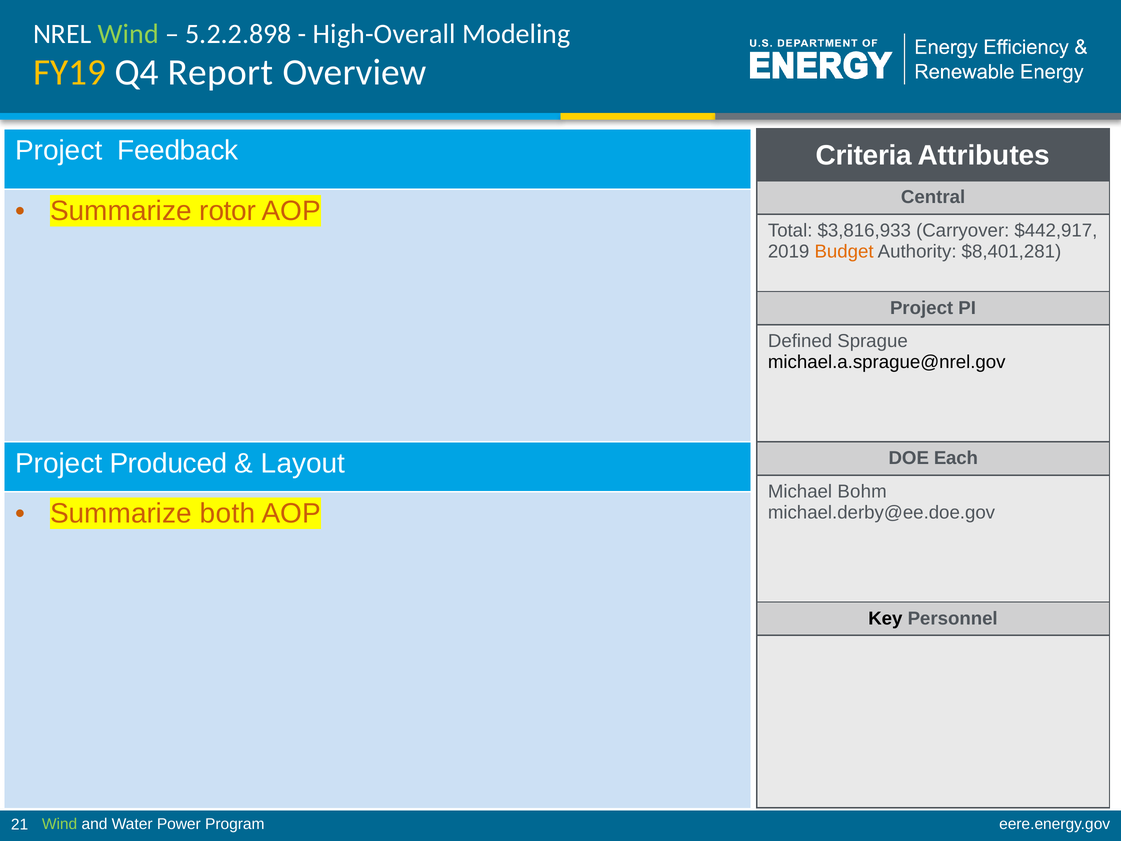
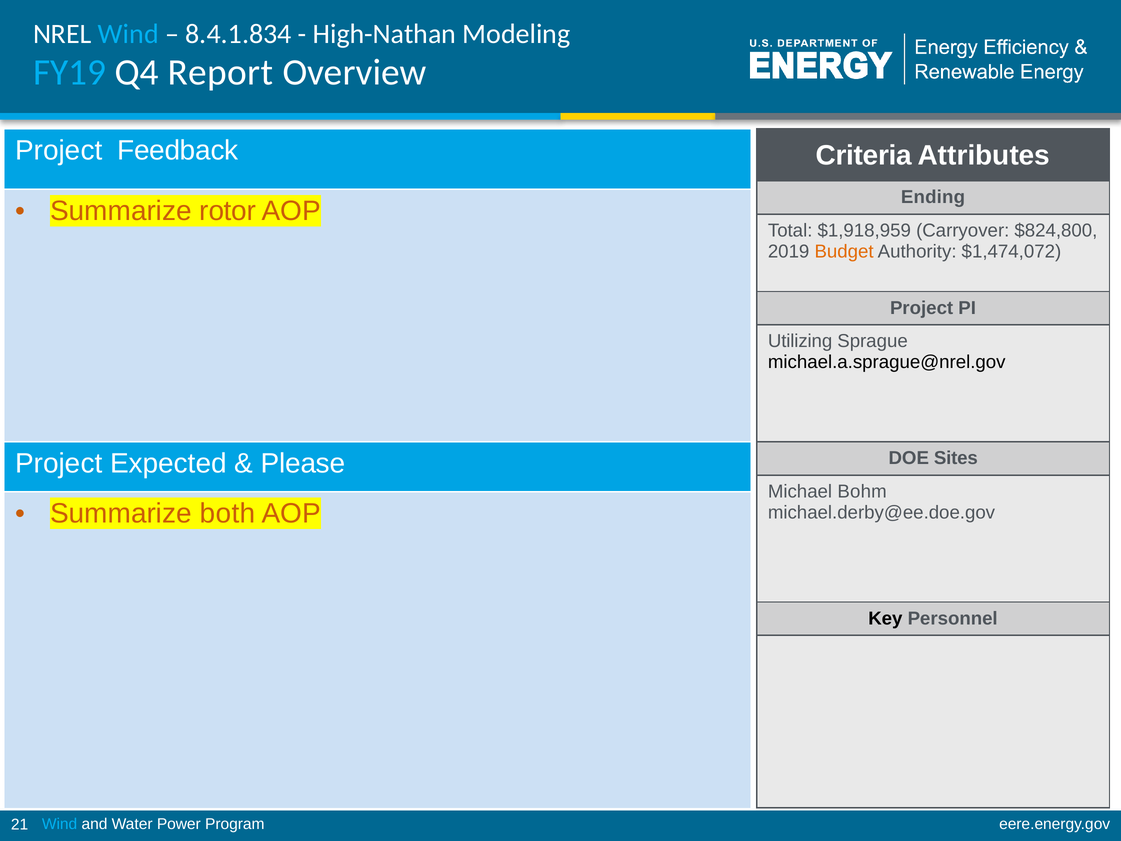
Wind at (128, 34) colour: light green -> light blue
5.2.2.898: 5.2.2.898 -> 8.4.1.834
High-Overall: High-Overall -> High-Nathan
FY19 colour: yellow -> light blue
Central: Central -> Ending
$3,816,933: $3,816,933 -> $1,918,959
$442,917: $442,917 -> $824,800
$8,401,281: $8,401,281 -> $1,474,072
Defined: Defined -> Utilizing
Each: Each -> Sites
Produced: Produced -> Expected
Layout: Layout -> Please
Wind at (60, 824) colour: light green -> light blue
